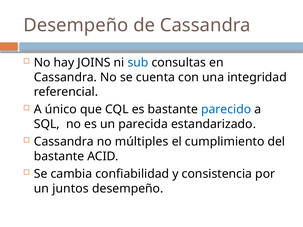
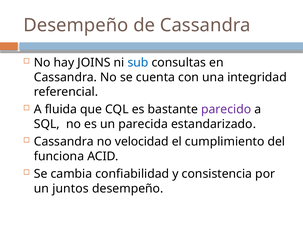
único: único -> fluida
parecido colour: blue -> purple
múltiples: múltiples -> velocidad
bastante at (59, 156): bastante -> funciona
